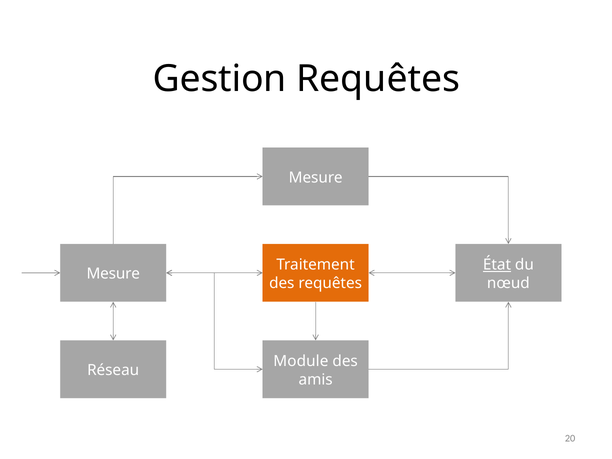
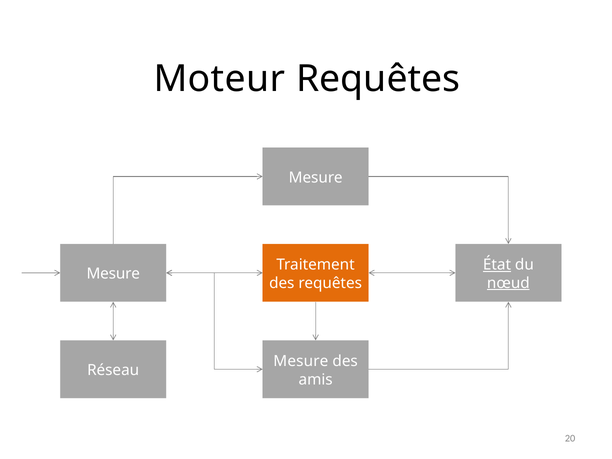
Gestion: Gestion -> Moteur
nœud underline: none -> present
Module at (301, 361): Module -> Mesure
